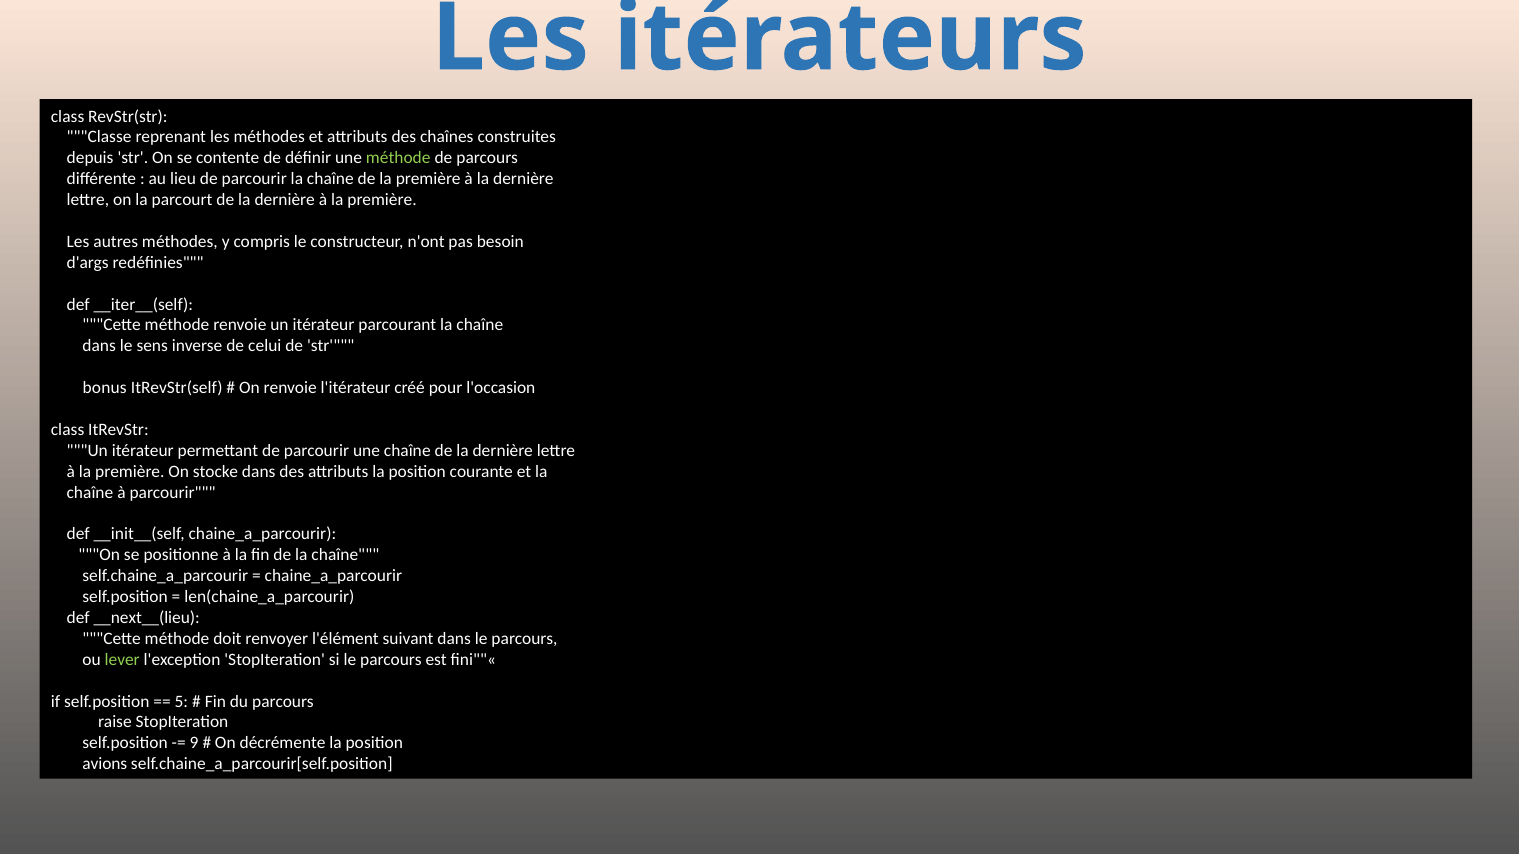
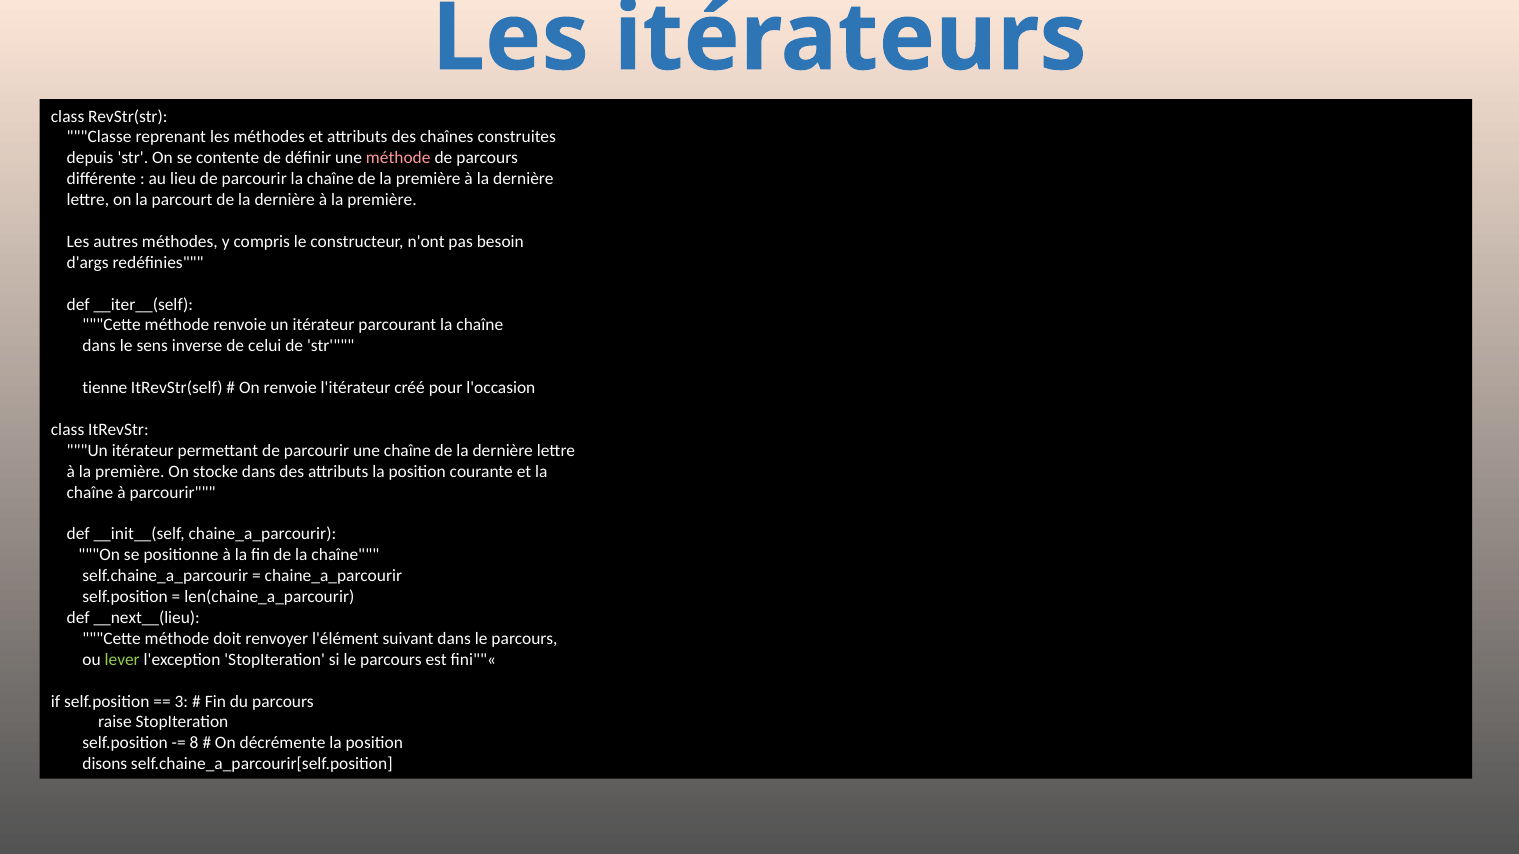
méthode at (398, 158) colour: light green -> pink
bonus: bonus -> tienne
5: 5 -> 3
9: 9 -> 8
avions: avions -> disons
